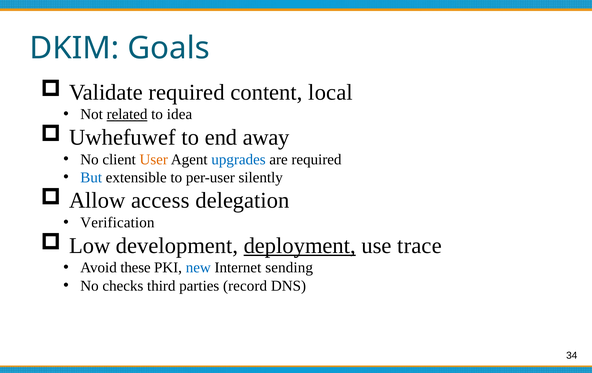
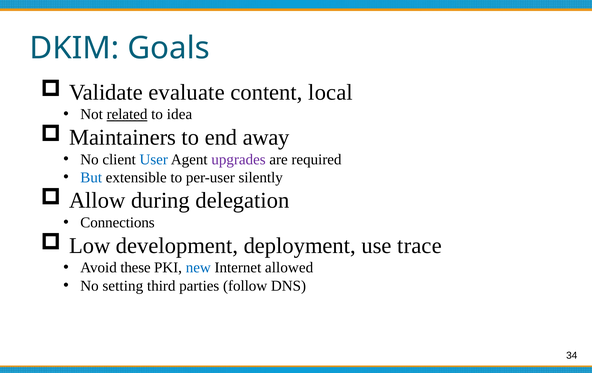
Validate required: required -> evaluate
Uwhefuwef: Uwhefuwef -> Maintainers
User colour: orange -> blue
upgrades colour: blue -> purple
access: access -> during
Verification: Verification -> Connections
deployment underline: present -> none
sending: sending -> allowed
checks: checks -> setting
record: record -> follow
